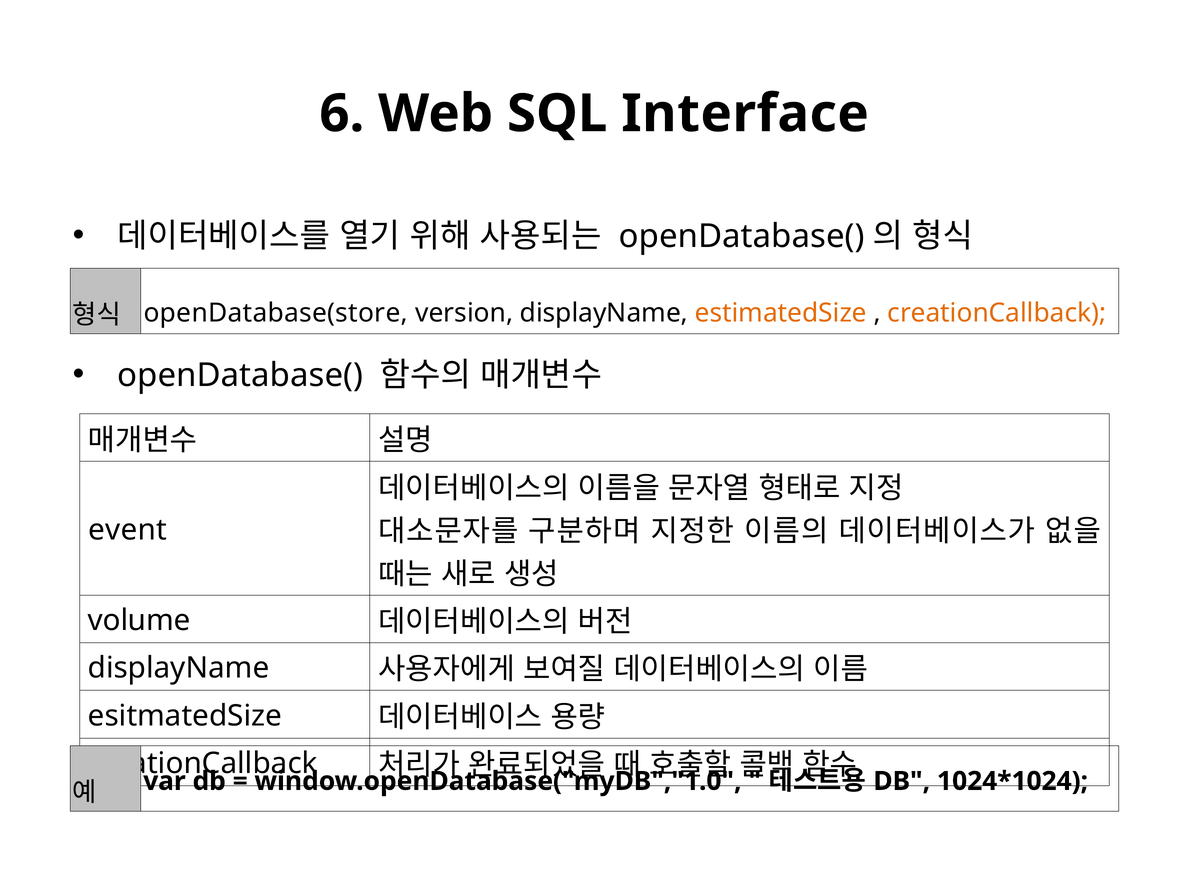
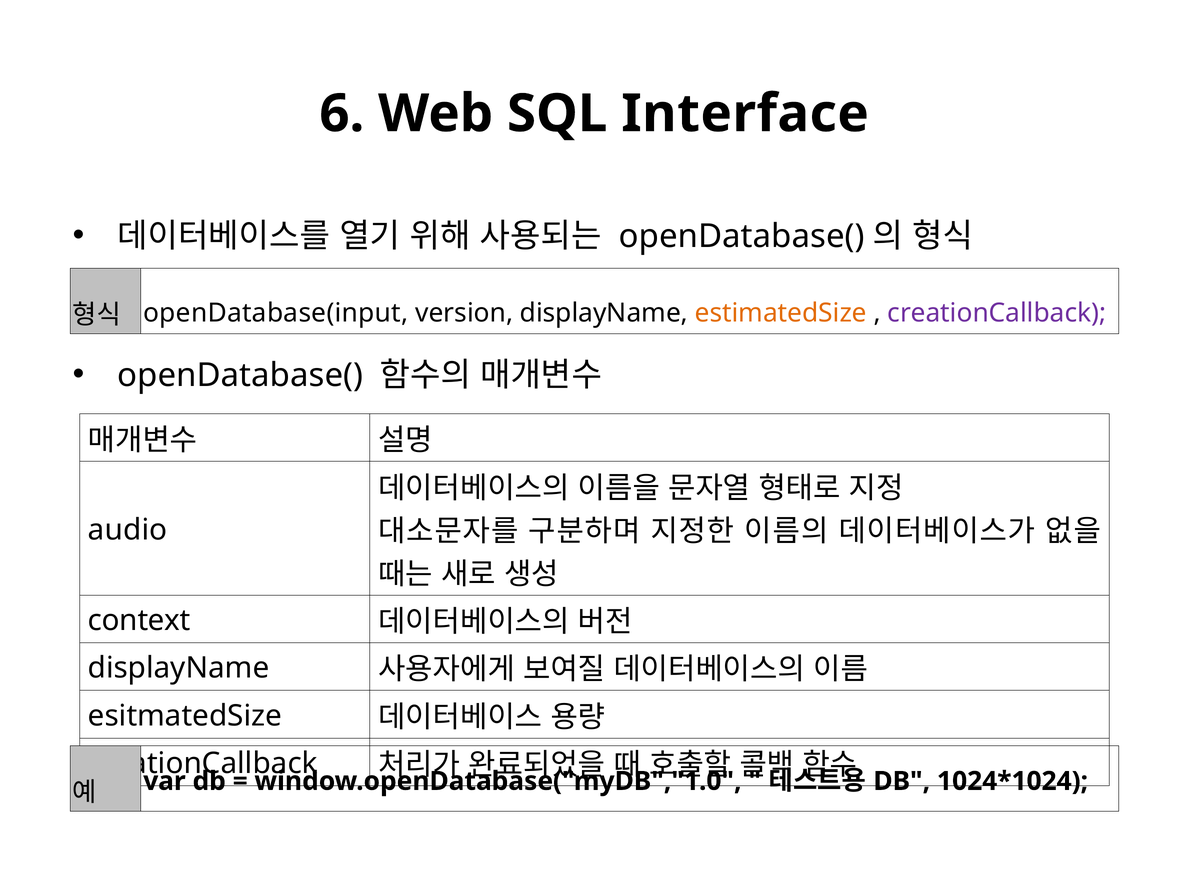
openDatabase(store: openDatabase(store -> openDatabase(input
creationCallback at (997, 313) colour: orange -> purple
event: event -> audio
volume: volume -> context
